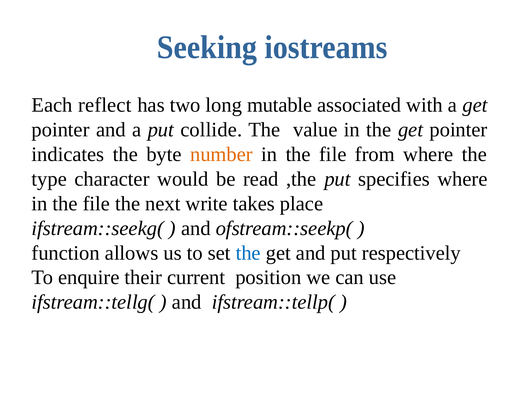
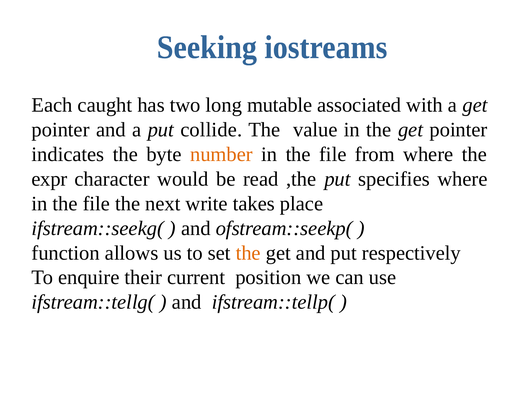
reflect: reflect -> caught
type: type -> expr
the at (248, 253) colour: blue -> orange
